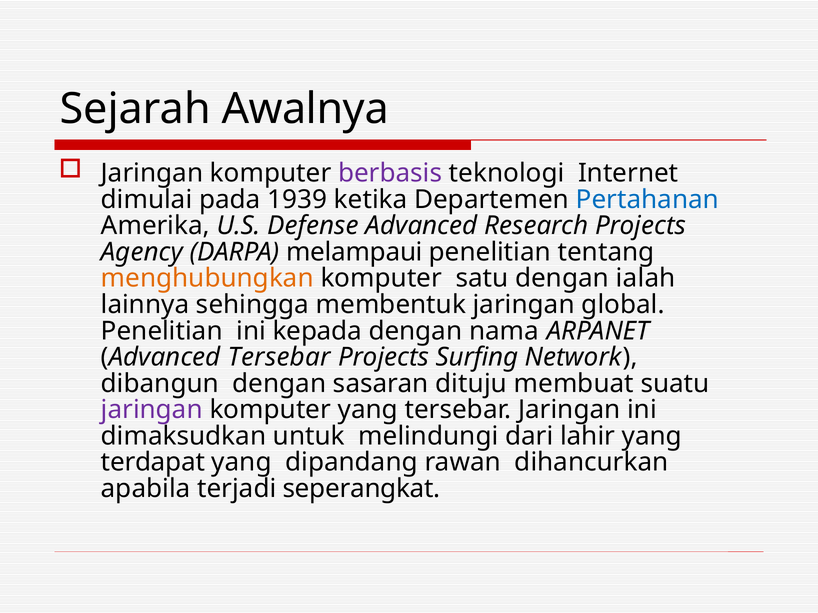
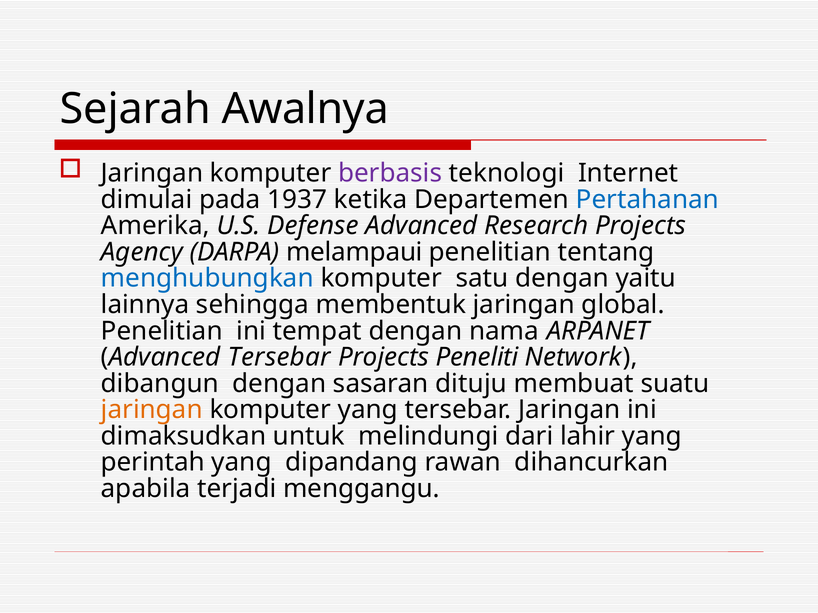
1939: 1939 -> 1937
menghubungkan colour: orange -> blue
ialah: ialah -> yaitu
kepada: kepada -> tempat
Surfing: Surfing -> Peneliti
jaringan at (152, 410) colour: purple -> orange
terdapat: terdapat -> perintah
seperangkat: seperangkat -> menggangu
